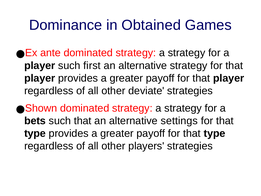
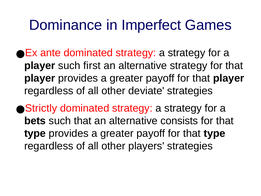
Obtained: Obtained -> Imperfect
Shown: Shown -> Strictly
settings: settings -> consists
